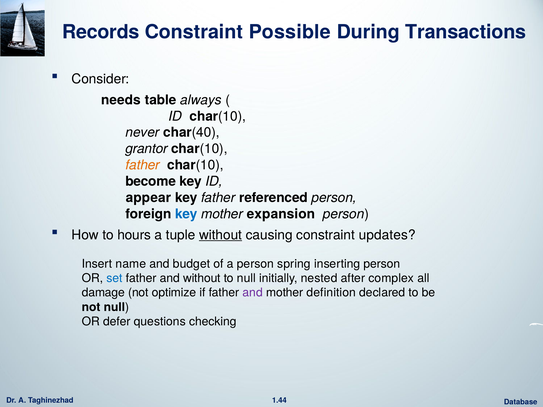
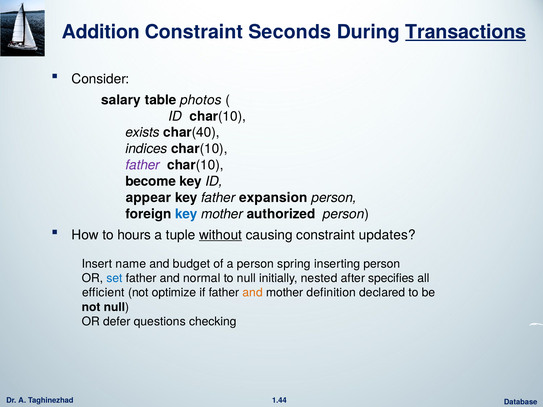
Records: Records -> Addition
Possible: Possible -> Seconds
Transactions underline: none -> present
needs: needs -> salary
always: always -> photos
never: never -> exists
grantor: grantor -> indices
father at (143, 165) colour: orange -> purple
referenced: referenced -> expansion
expansion: expansion -> authorized
and without: without -> normal
complex: complex -> specifies
damage: damage -> efficient
and at (253, 293) colour: purple -> orange
